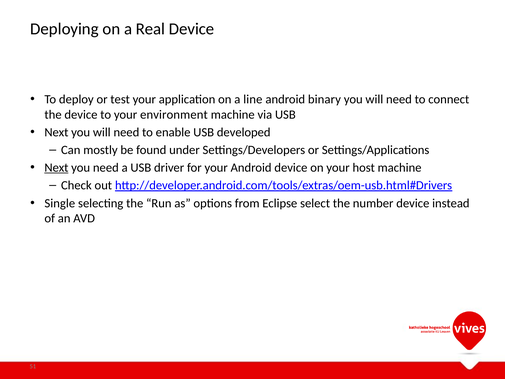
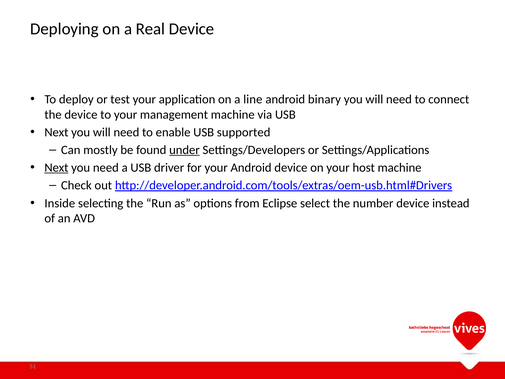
environment: environment -> management
developed: developed -> supported
under underline: none -> present
Single: Single -> Inside
